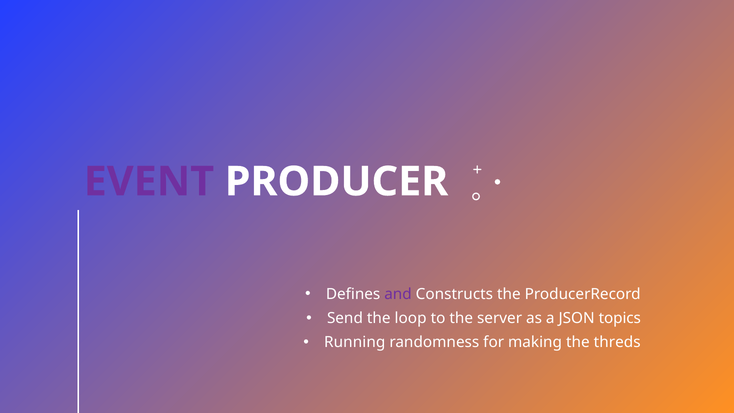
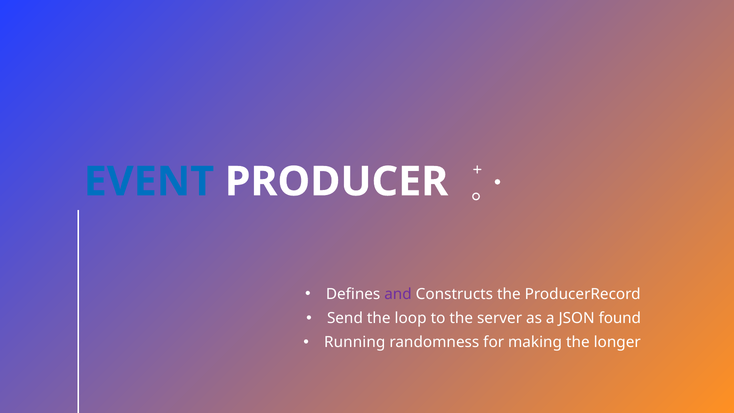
EVENT colour: purple -> blue
topics: topics -> found
threds: threds -> longer
